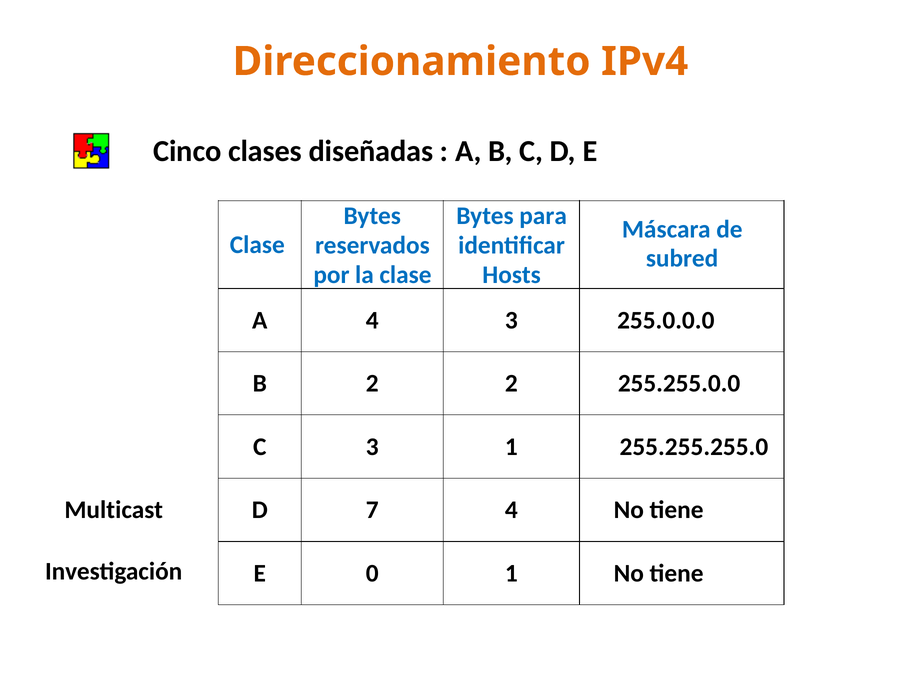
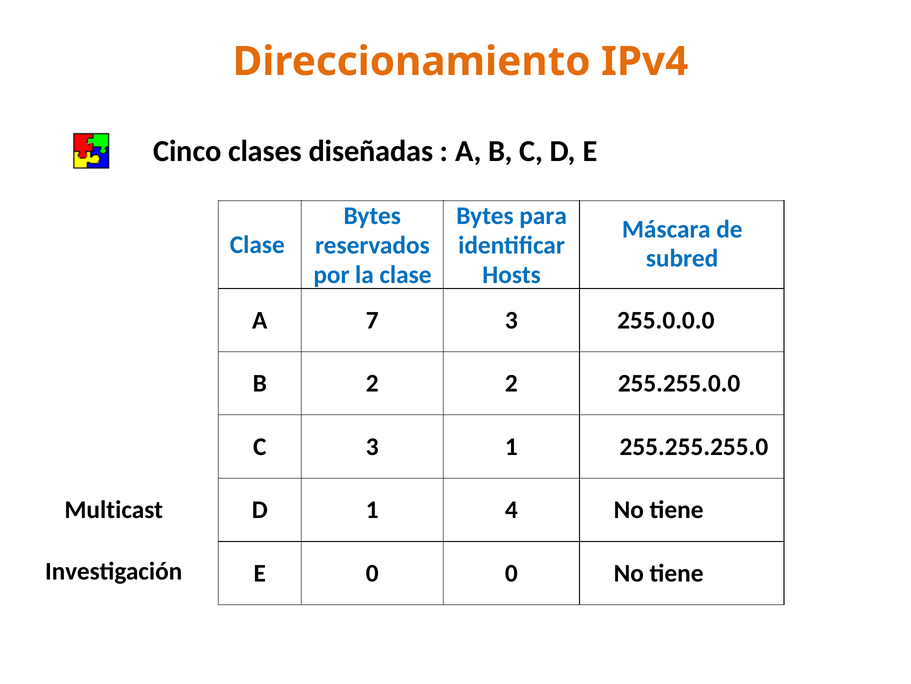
A 4: 4 -> 7
D 7: 7 -> 1
0 1: 1 -> 0
